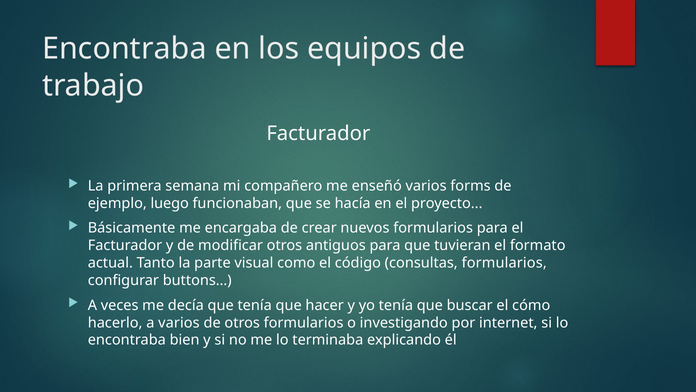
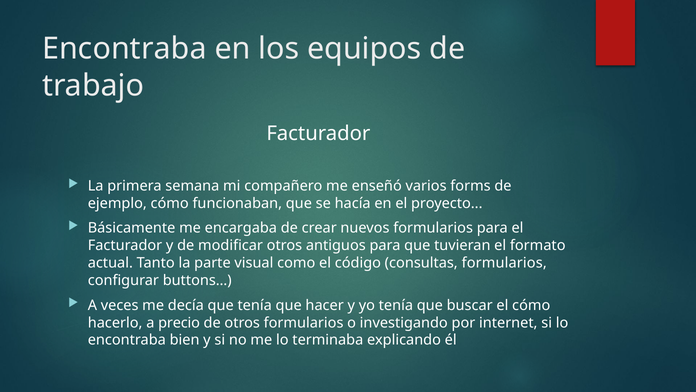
ejemplo luego: luego -> cómo
a varios: varios -> precio
